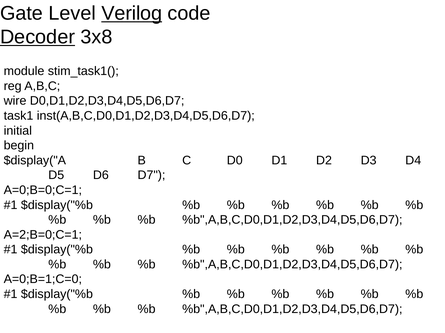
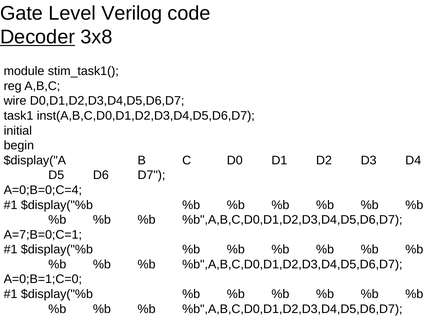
Verilog underline: present -> none
A=0;B=0;C=1: A=0;B=0;C=1 -> A=0;B=0;C=4
A=2;B=0;C=1: A=2;B=0;C=1 -> A=7;B=0;C=1
